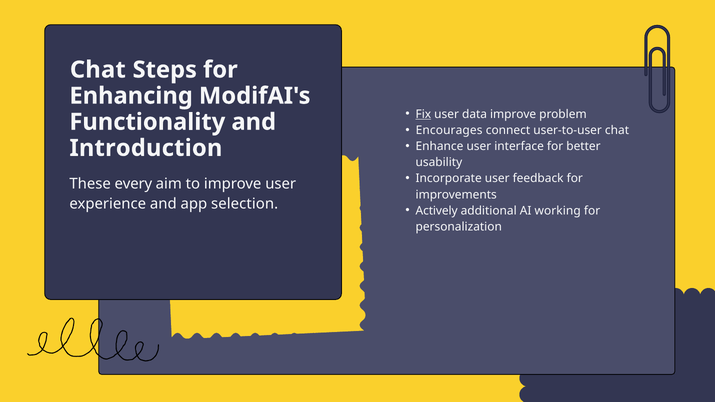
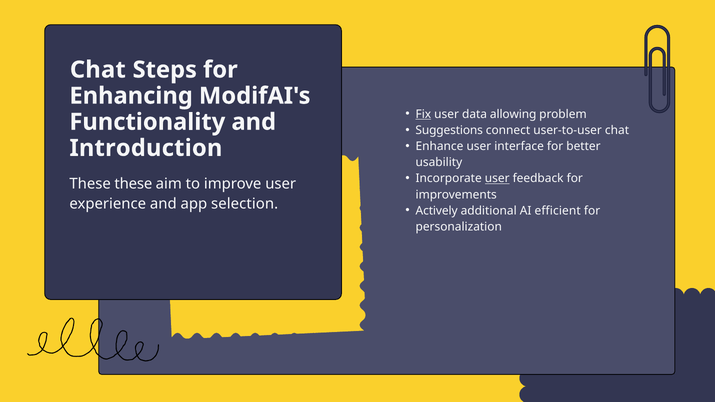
data improve: improve -> allowing
Encourages: Encourages -> Suggestions
user at (497, 179) underline: none -> present
These every: every -> these
working: working -> efficient
